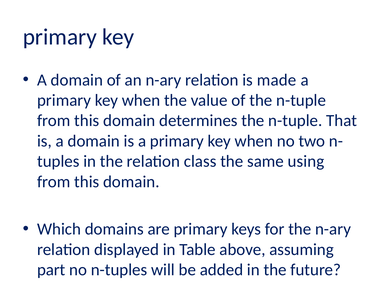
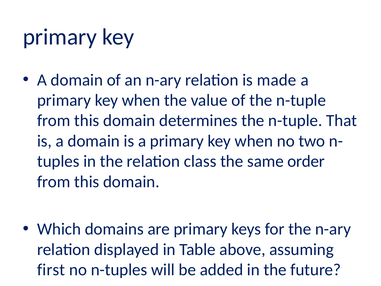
using: using -> order
part: part -> first
